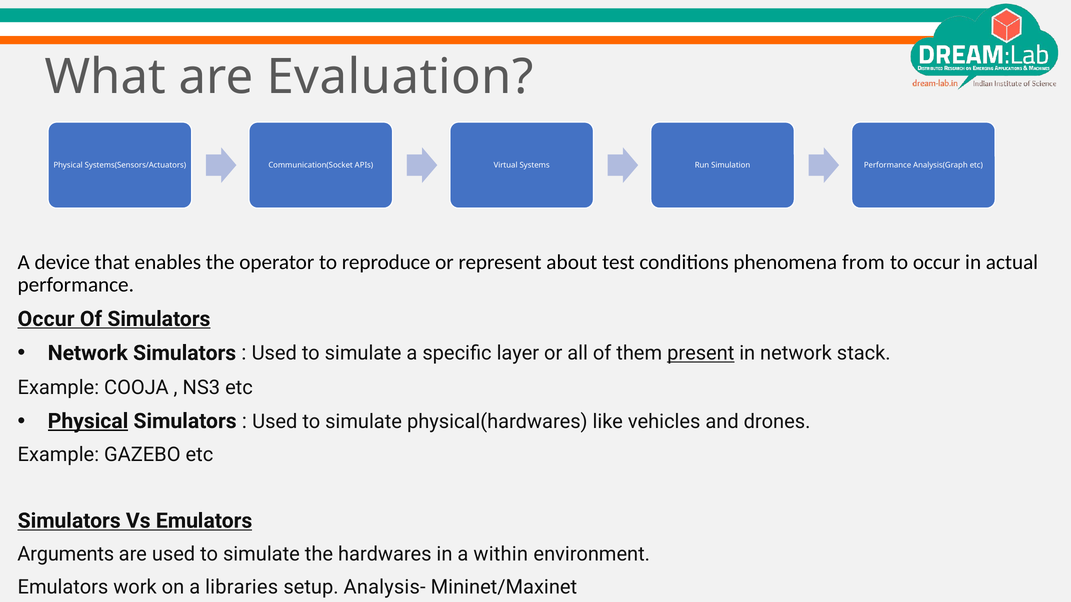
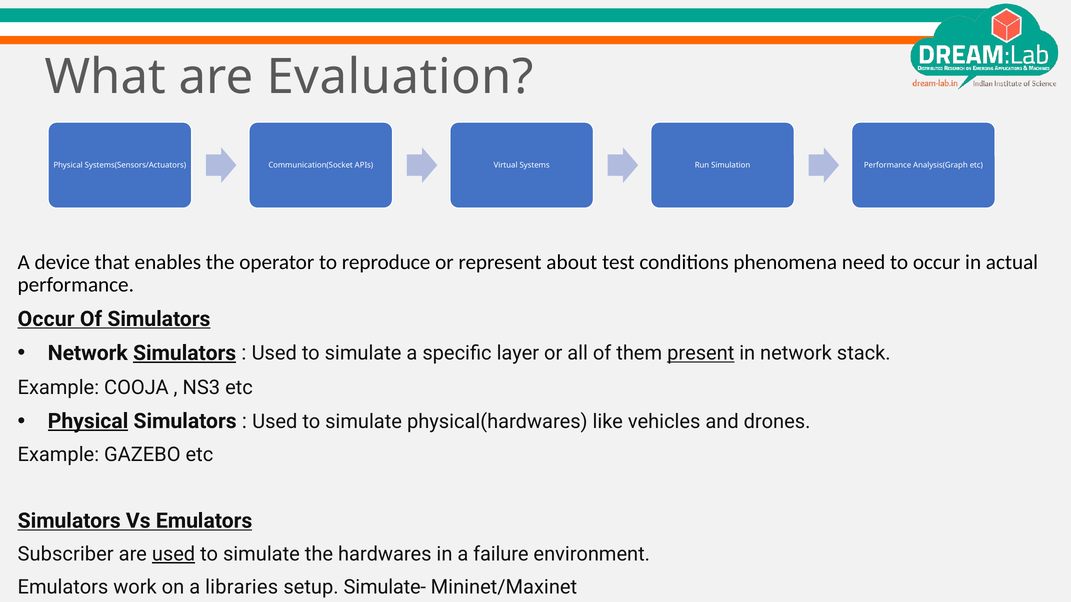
from: from -> need
Simulators at (185, 353) underline: none -> present
Arguments: Arguments -> Subscriber
used at (174, 555) underline: none -> present
within: within -> failure
Analysis-: Analysis- -> Simulate-
